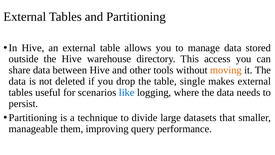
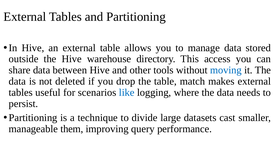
moving colour: orange -> blue
single: single -> match
that: that -> cast
